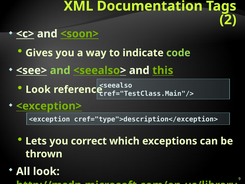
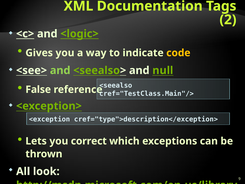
<soon>: <soon> -> <logic>
code colour: light green -> yellow
this: this -> null
Look at (38, 89): Look -> False
